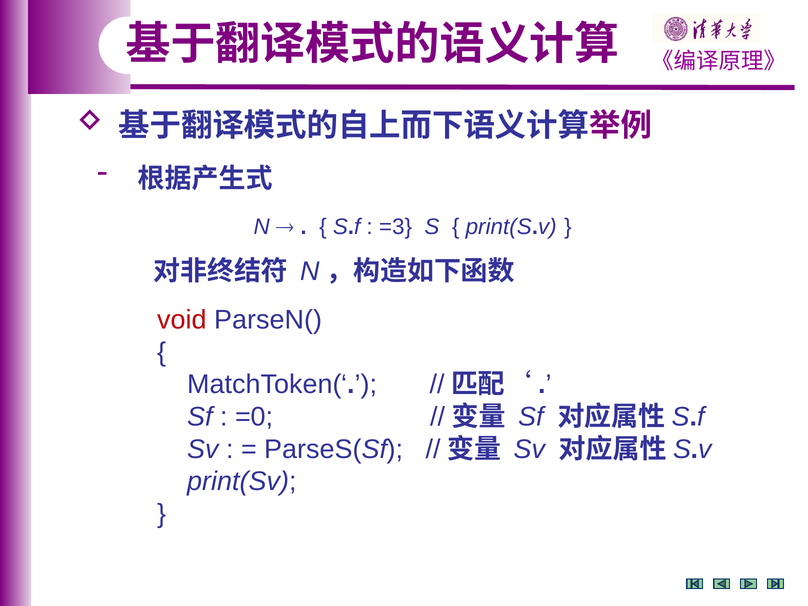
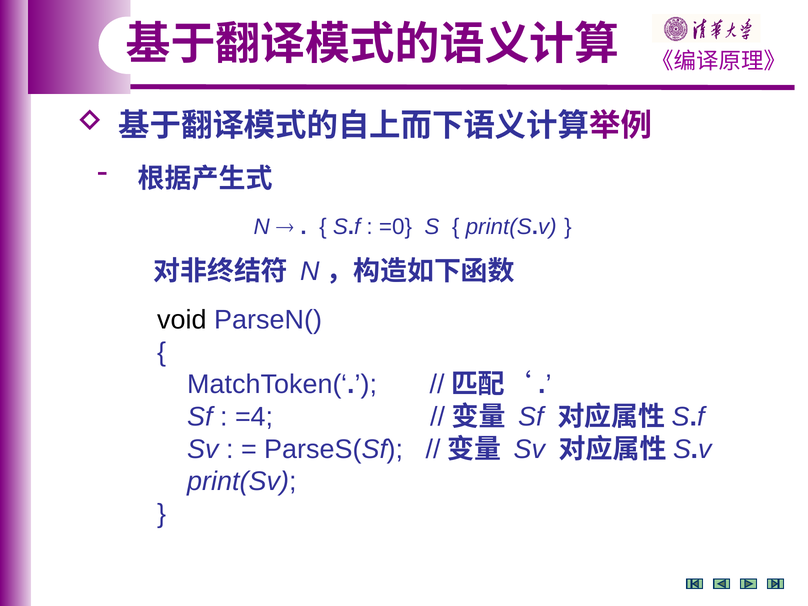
=3: =3 -> =0
void colour: red -> black
=0: =0 -> =4
